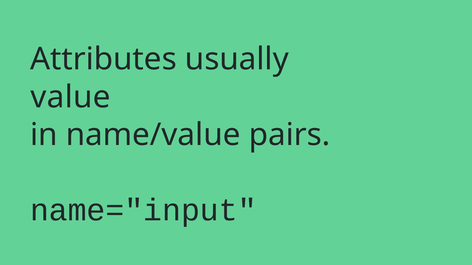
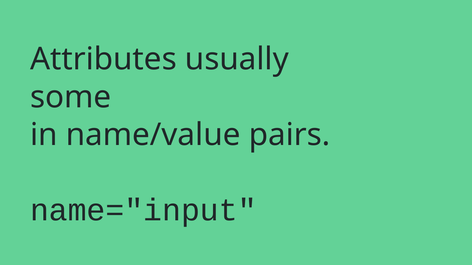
value: value -> some
